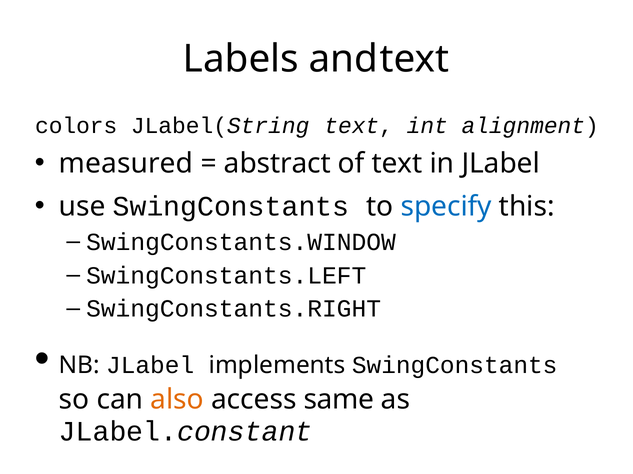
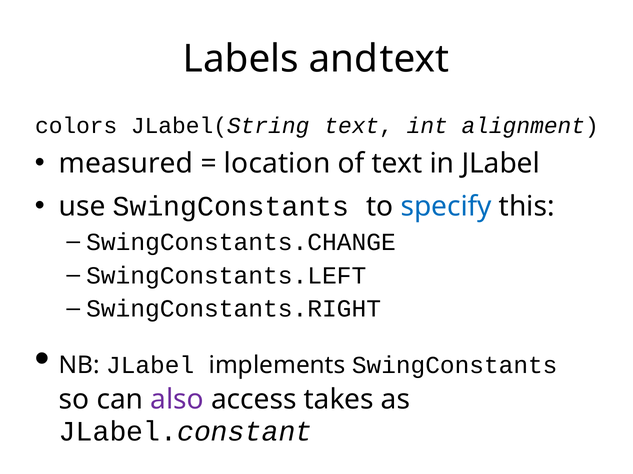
abstract: abstract -> location
SwingConstants.WINDOW: SwingConstants.WINDOW -> SwingConstants.CHANGE
also colour: orange -> purple
same: same -> takes
